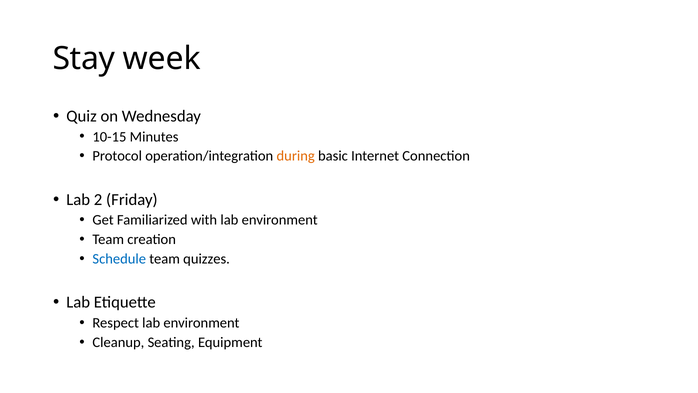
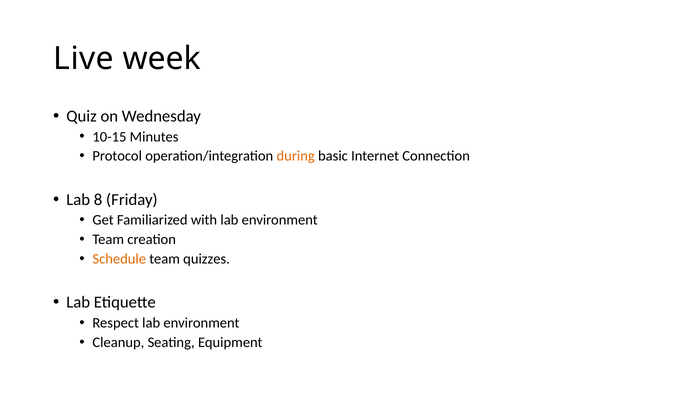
Stay: Stay -> Live
2: 2 -> 8
Schedule colour: blue -> orange
